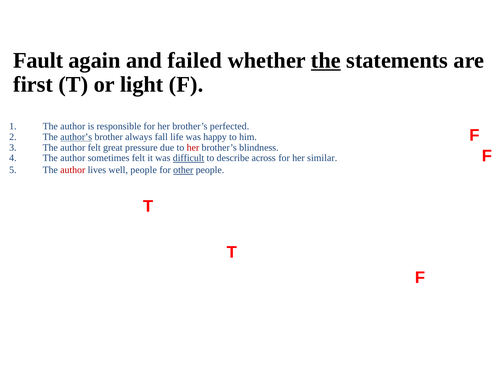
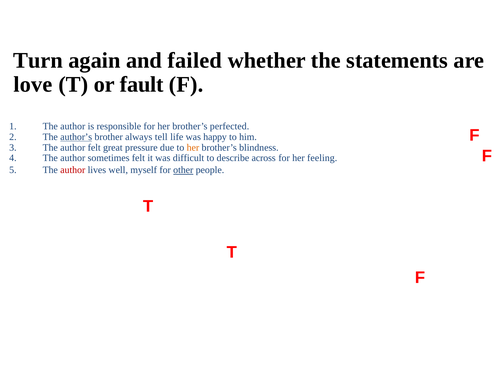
Fault: Fault -> Turn
the at (326, 60) underline: present -> none
first: first -> love
light: light -> fault
fall: fall -> tell
her at (193, 147) colour: red -> orange
difficult underline: present -> none
similar: similar -> feeling
well people: people -> myself
